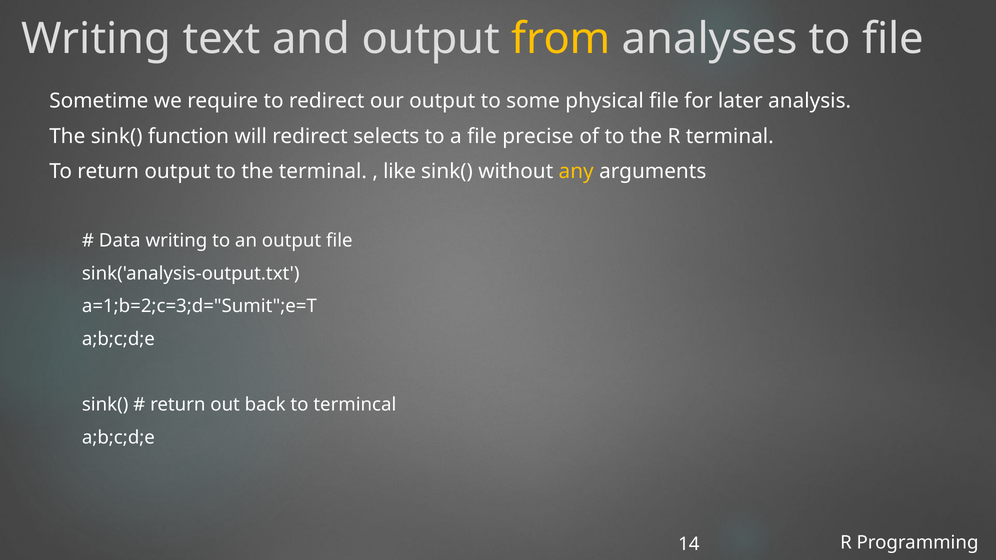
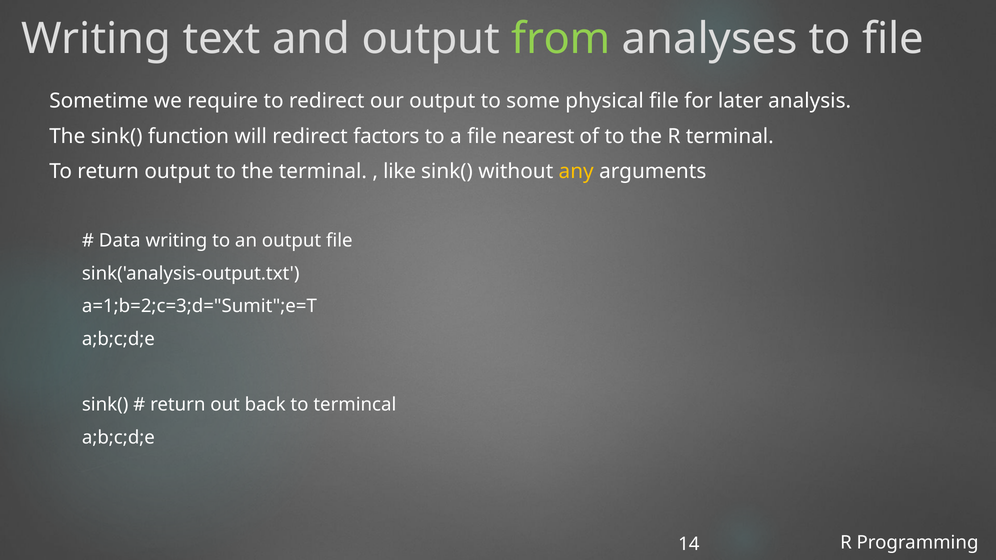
from colour: yellow -> light green
selects: selects -> factors
precise: precise -> nearest
